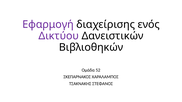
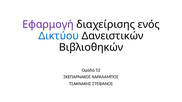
Δικτύου colour: purple -> blue
